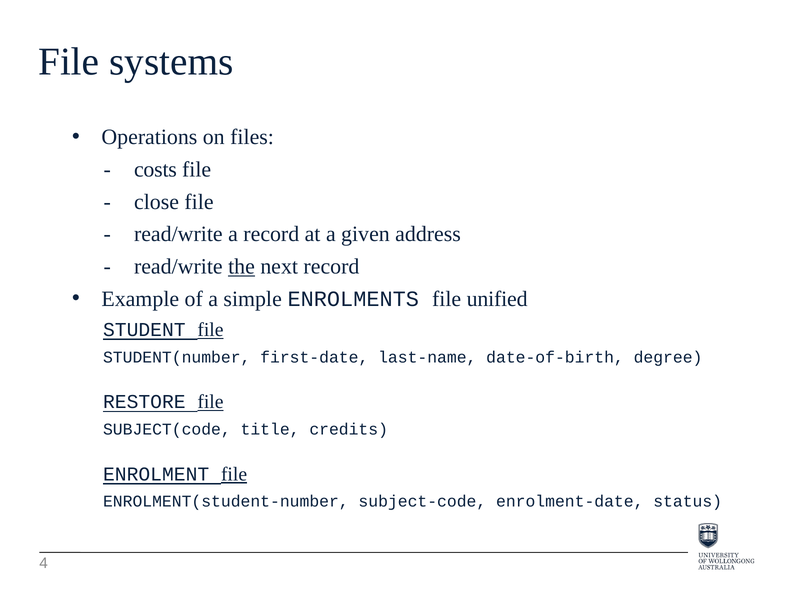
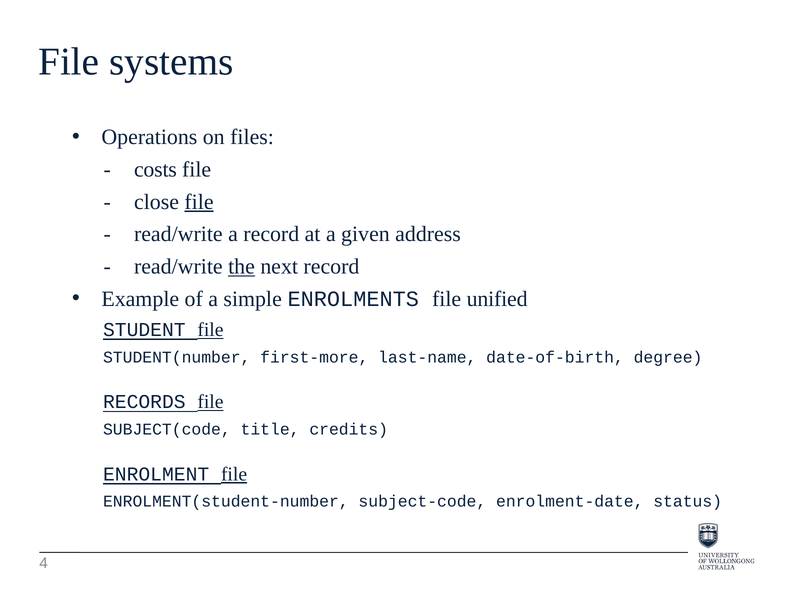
file at (199, 202) underline: none -> present
first-date: first-date -> first-more
RESTORE: RESTORE -> RECORDS
